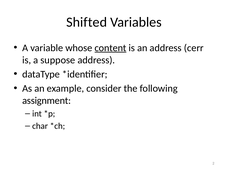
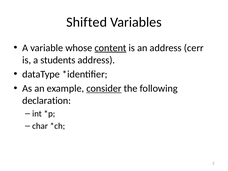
suppose: suppose -> students
consider underline: none -> present
assignment: assignment -> declaration
